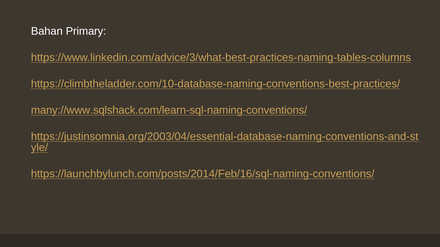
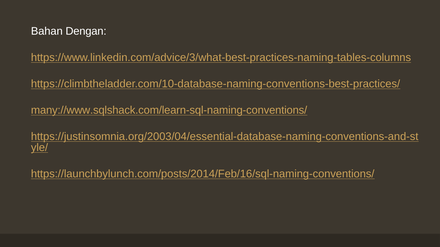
Primary: Primary -> Dengan
